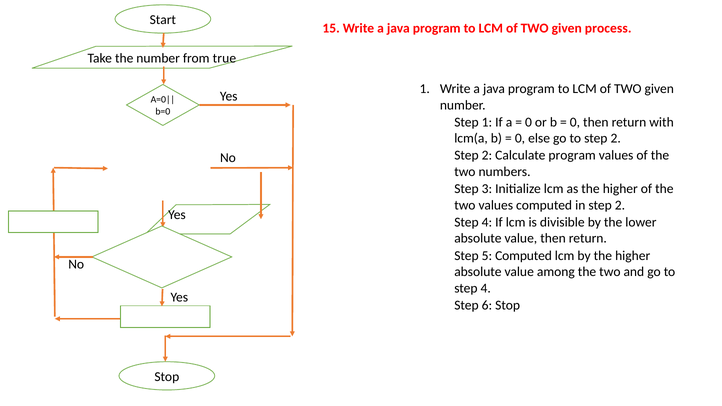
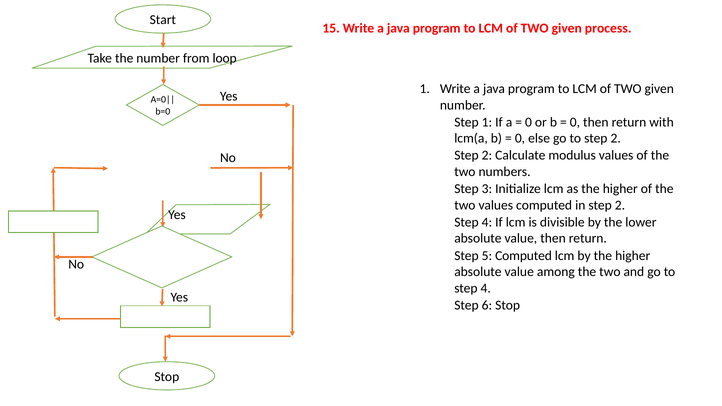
true: true -> loop
Calculate program: program -> modulus
